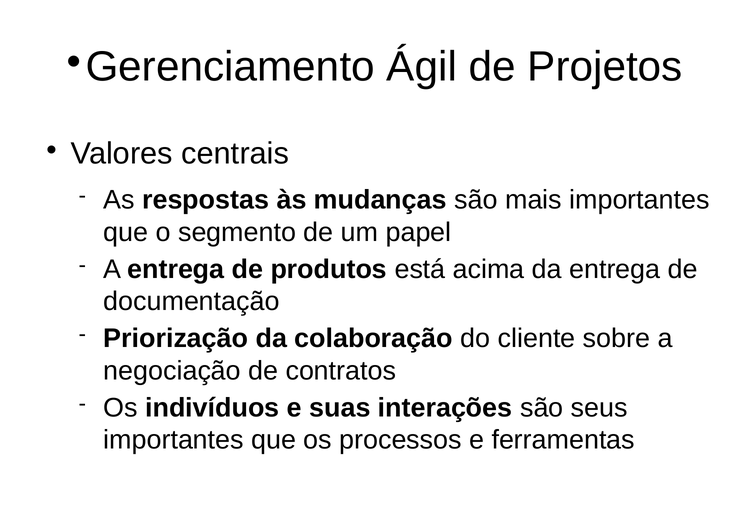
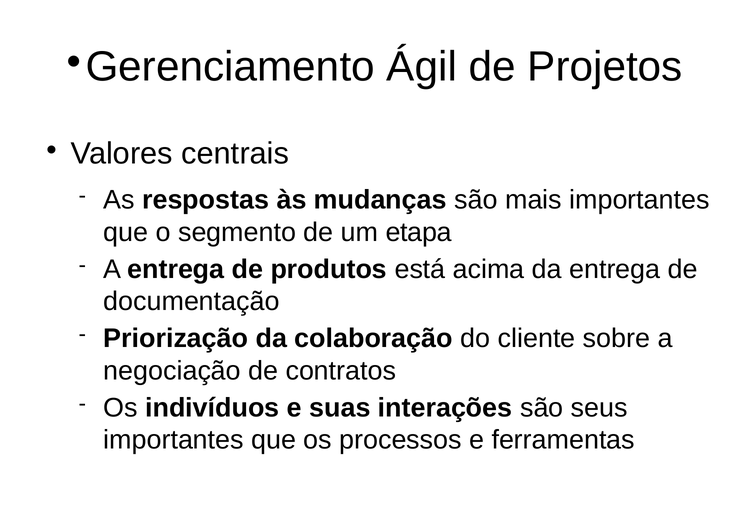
papel: papel -> etapa
